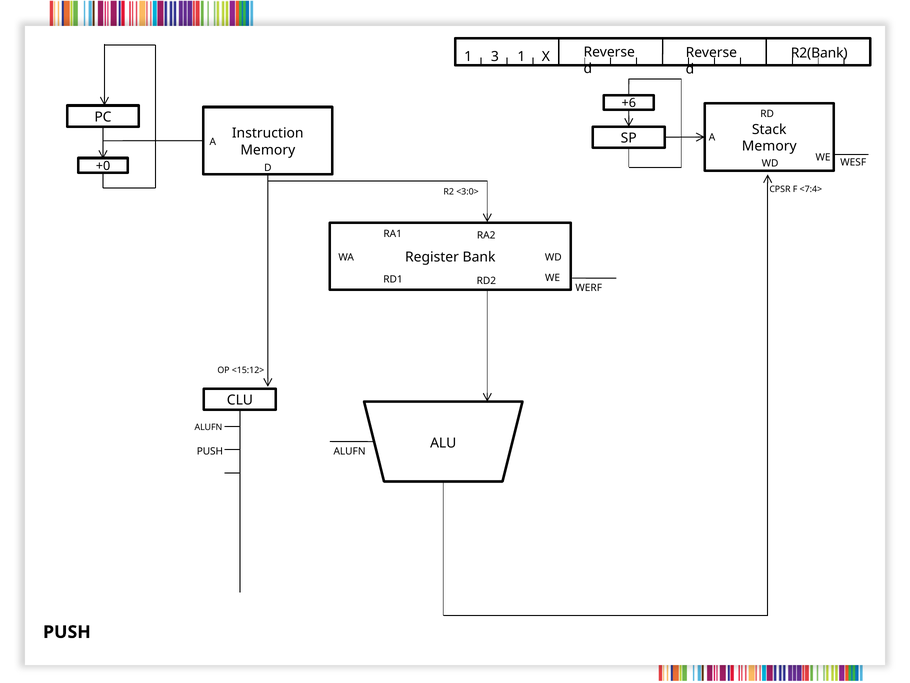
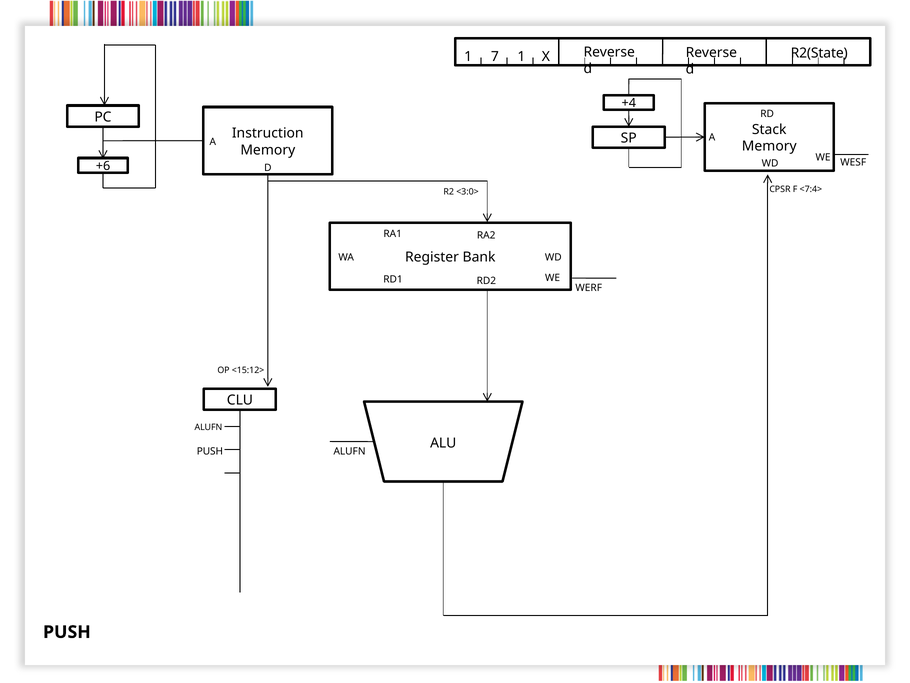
3: 3 -> 7
R2(Bank: R2(Bank -> R2(State
+6: +6 -> +4
+0: +0 -> +6
